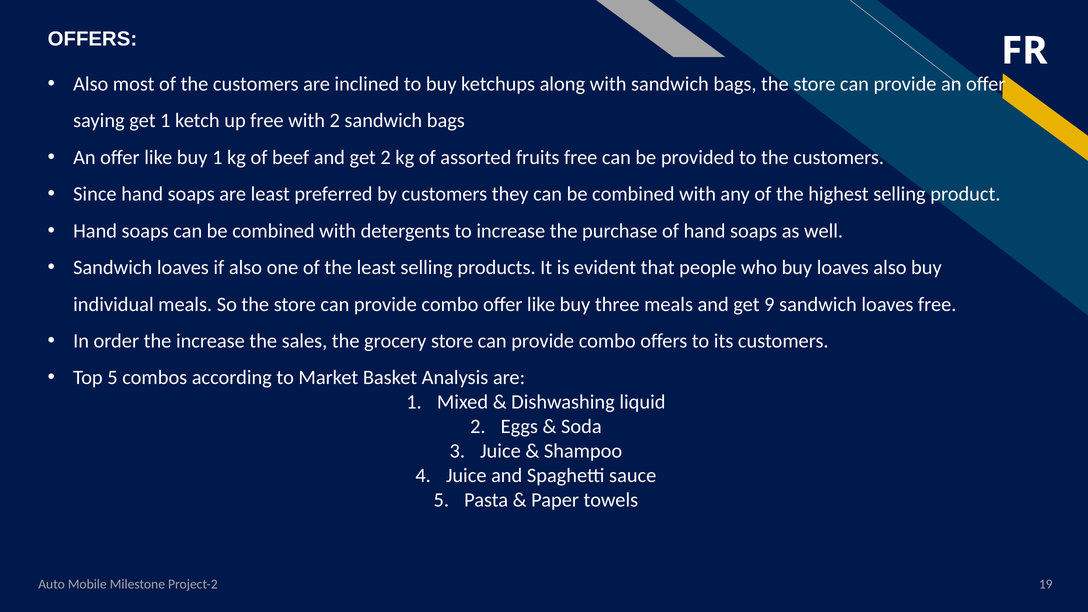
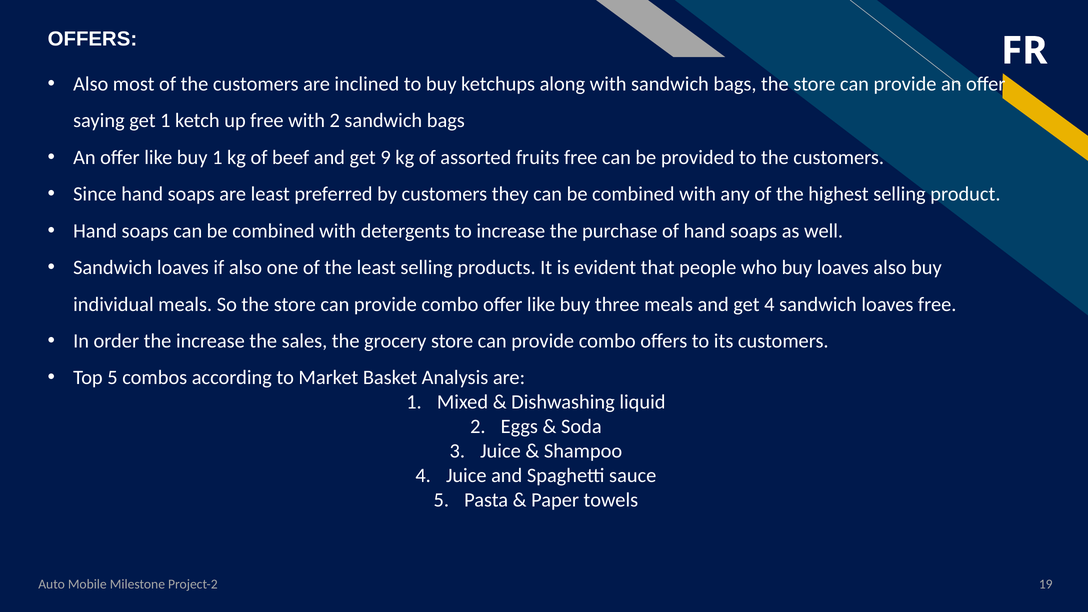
get 2: 2 -> 9
get 9: 9 -> 4
